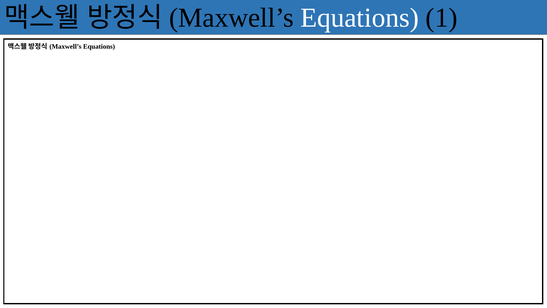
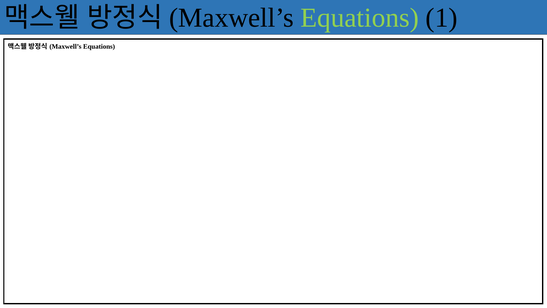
Equations at (360, 18) colour: white -> light green
